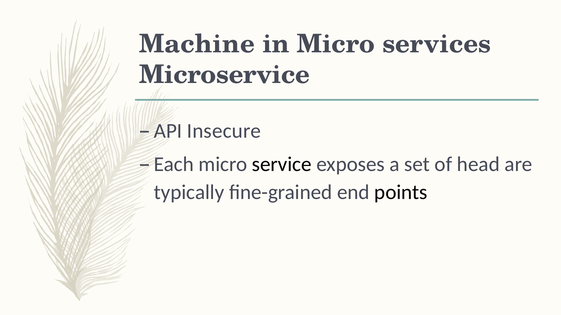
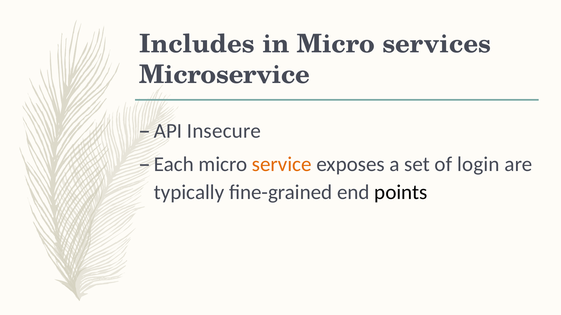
Machine: Machine -> Includes
service colour: black -> orange
head: head -> login
